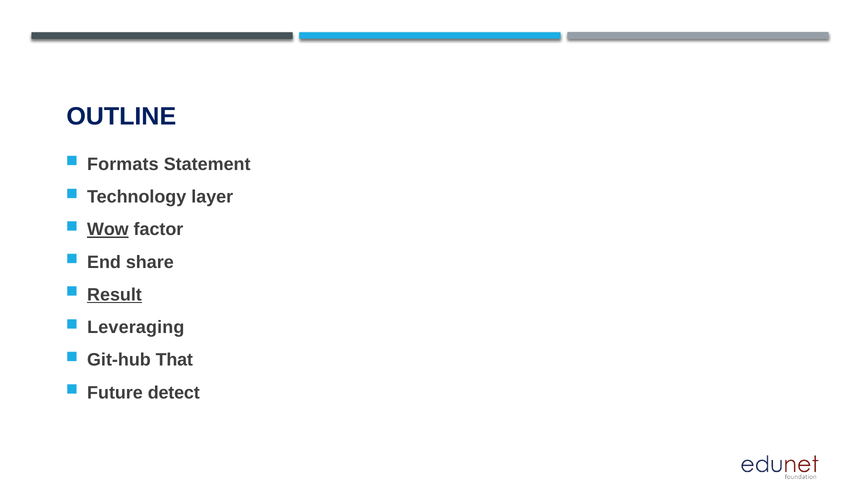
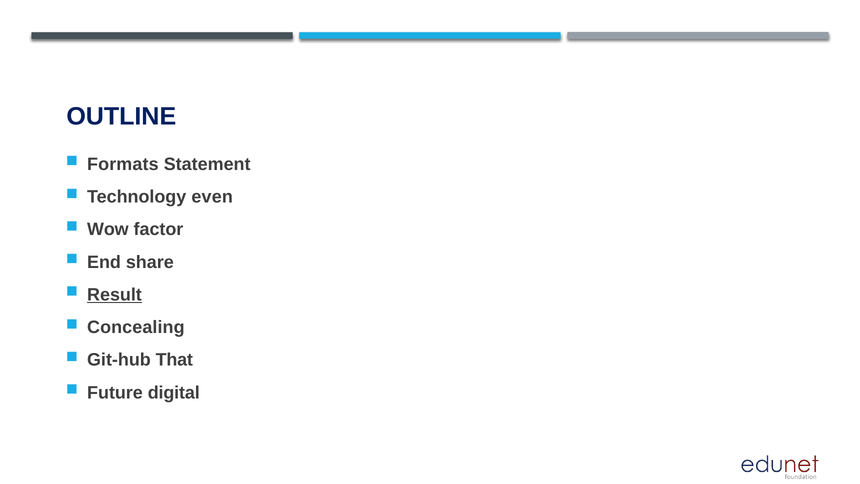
layer: layer -> even
Wow underline: present -> none
Leveraging: Leveraging -> Concealing
detect: detect -> digital
